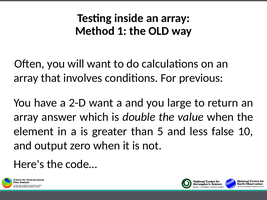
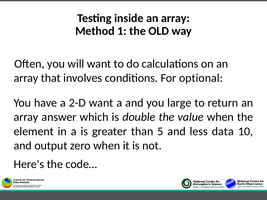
previous: previous -> optional
false: false -> data
